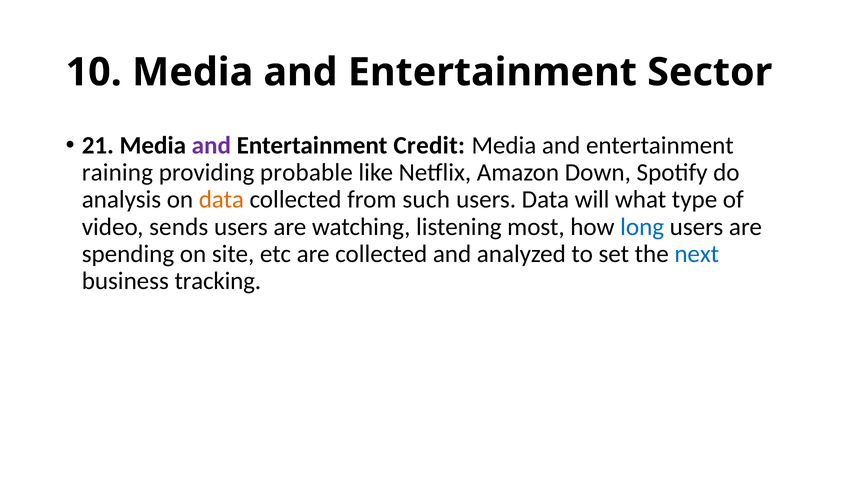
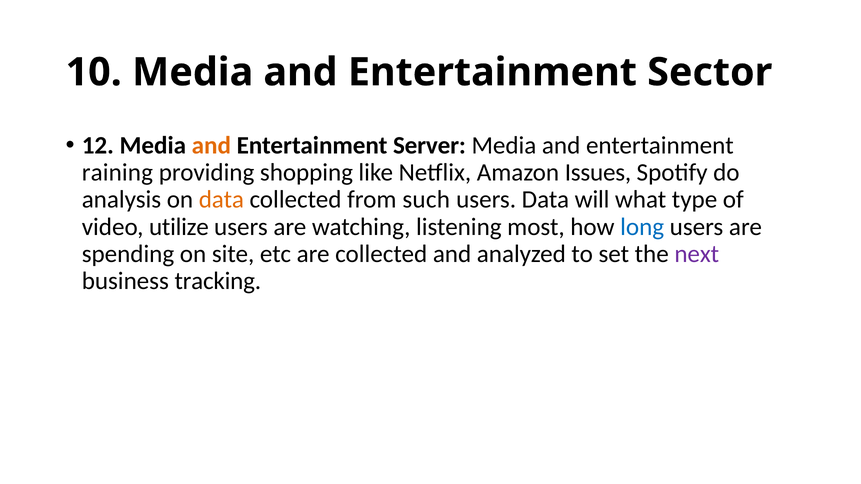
21: 21 -> 12
and at (211, 146) colour: purple -> orange
Credit: Credit -> Server
probable: probable -> shopping
Down: Down -> Issues
sends: sends -> utilize
next colour: blue -> purple
